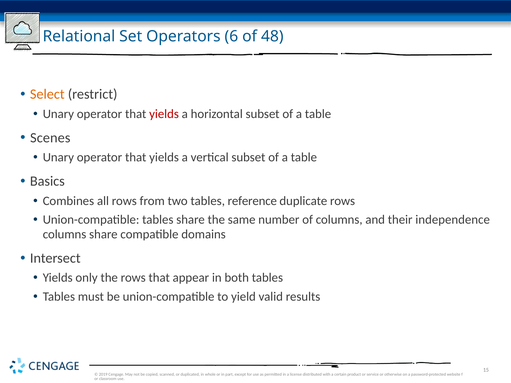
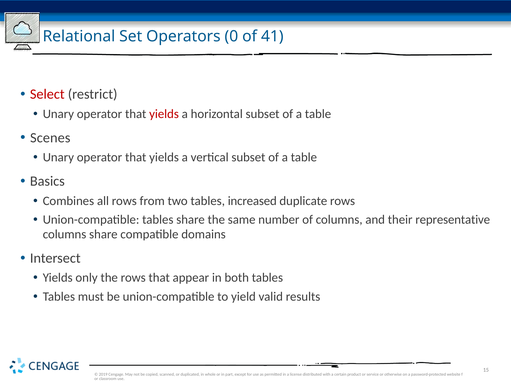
6: 6 -> 0
48: 48 -> 41
Select colour: orange -> red
reference: reference -> increased
independence: independence -> representative
